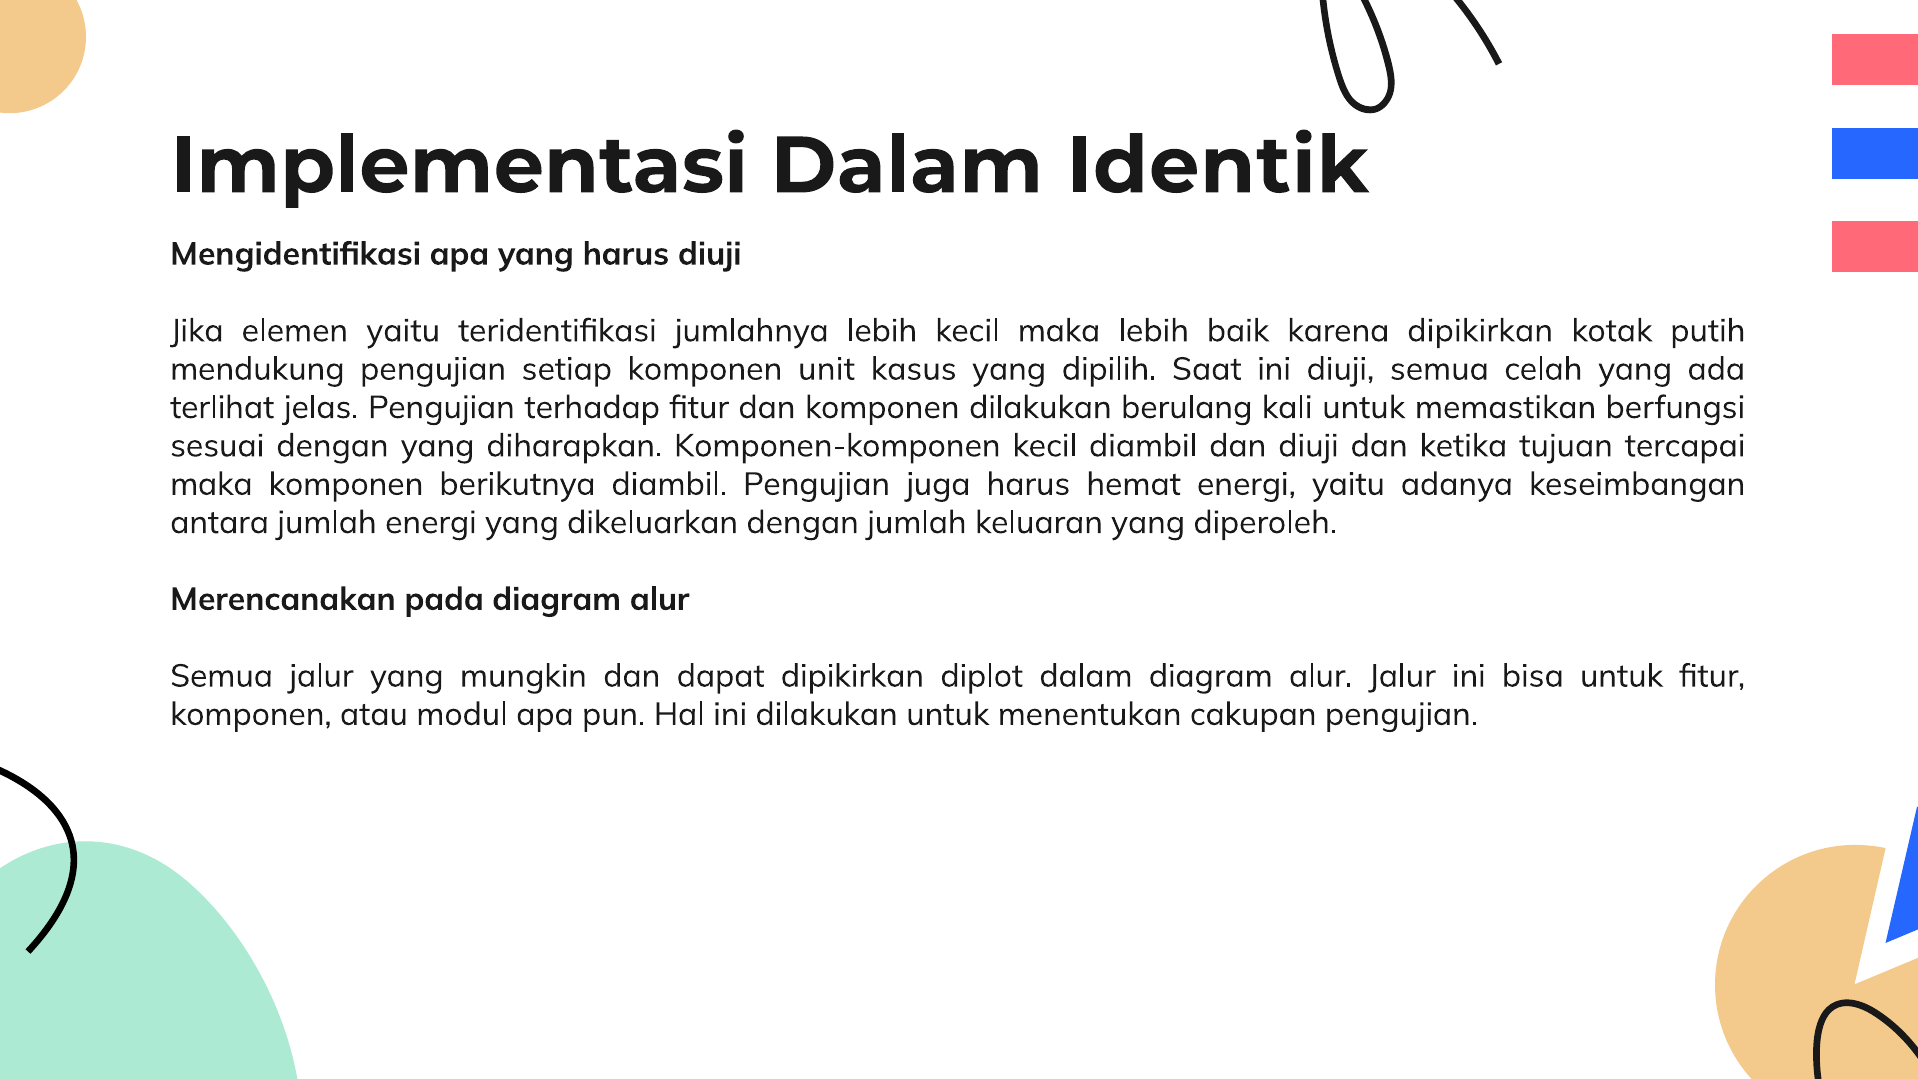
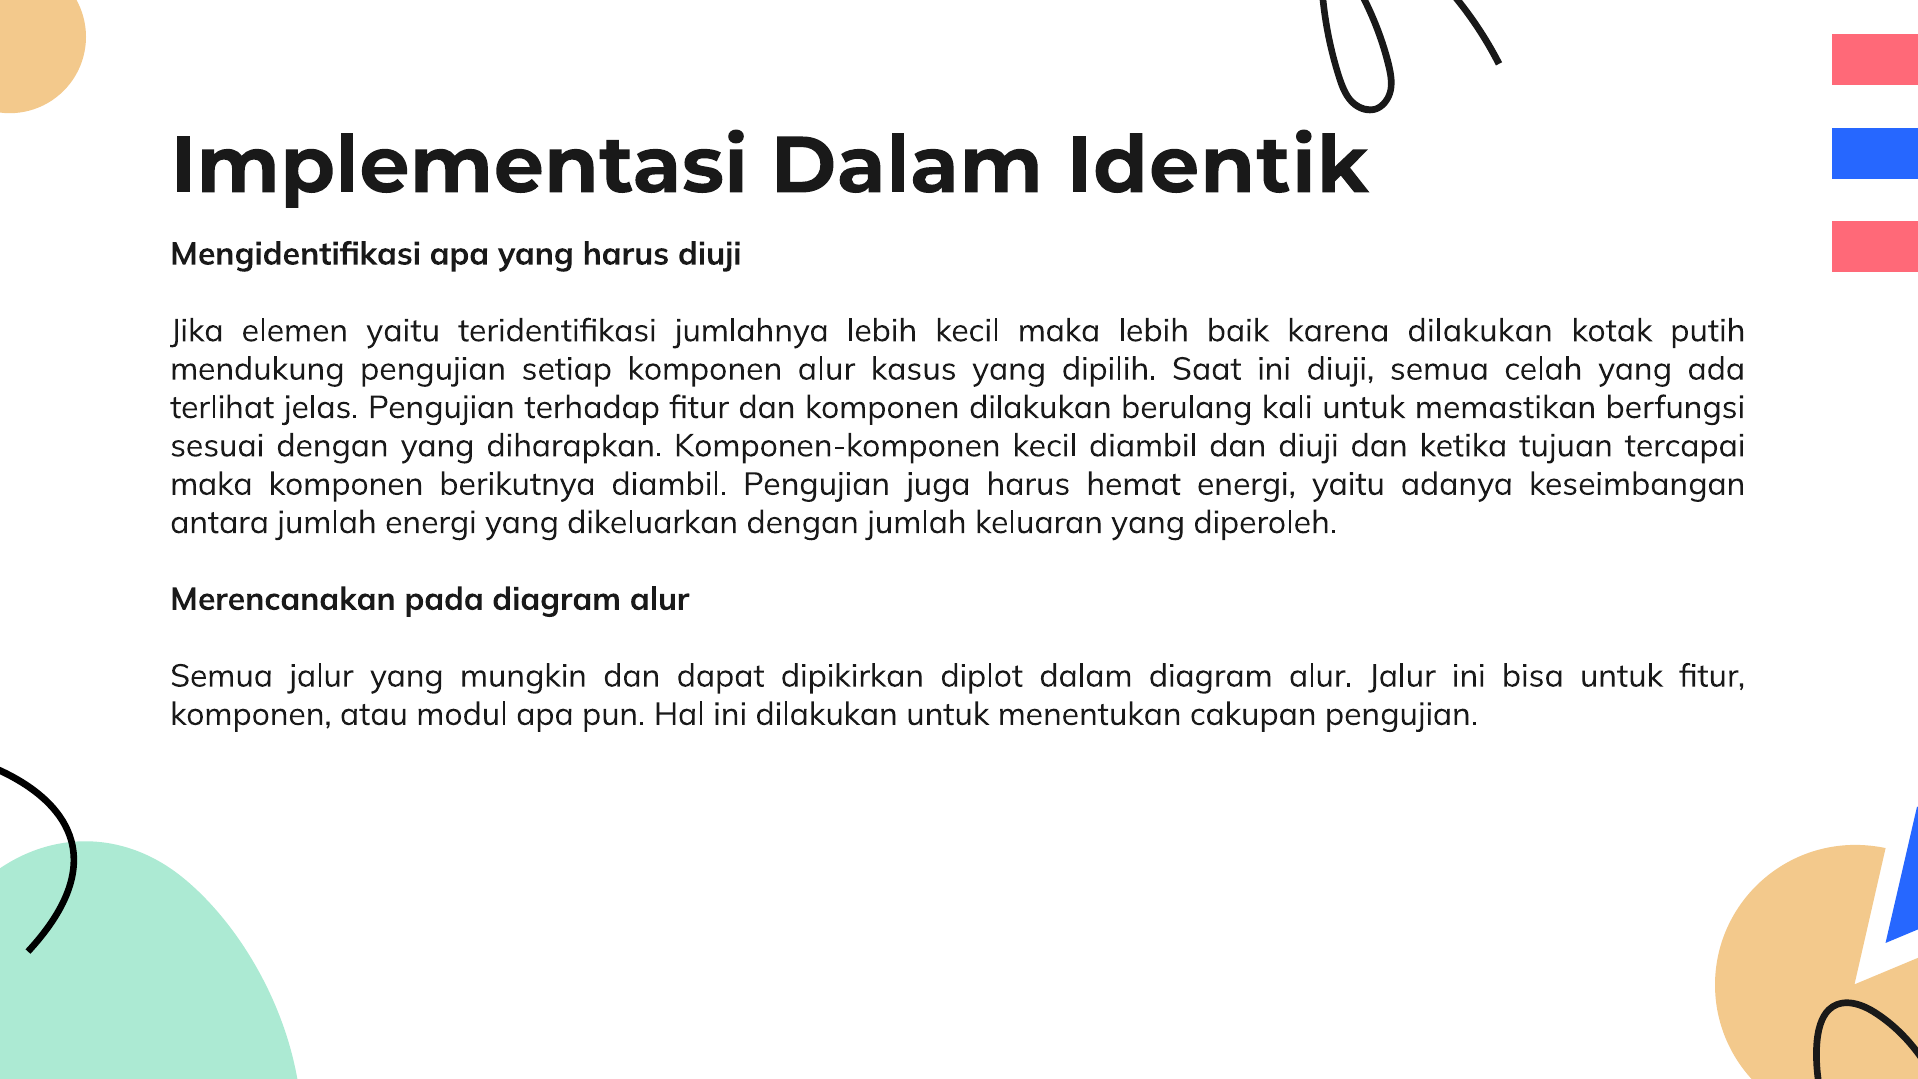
karena dipikirkan: dipikirkan -> dilakukan
komponen unit: unit -> alur
